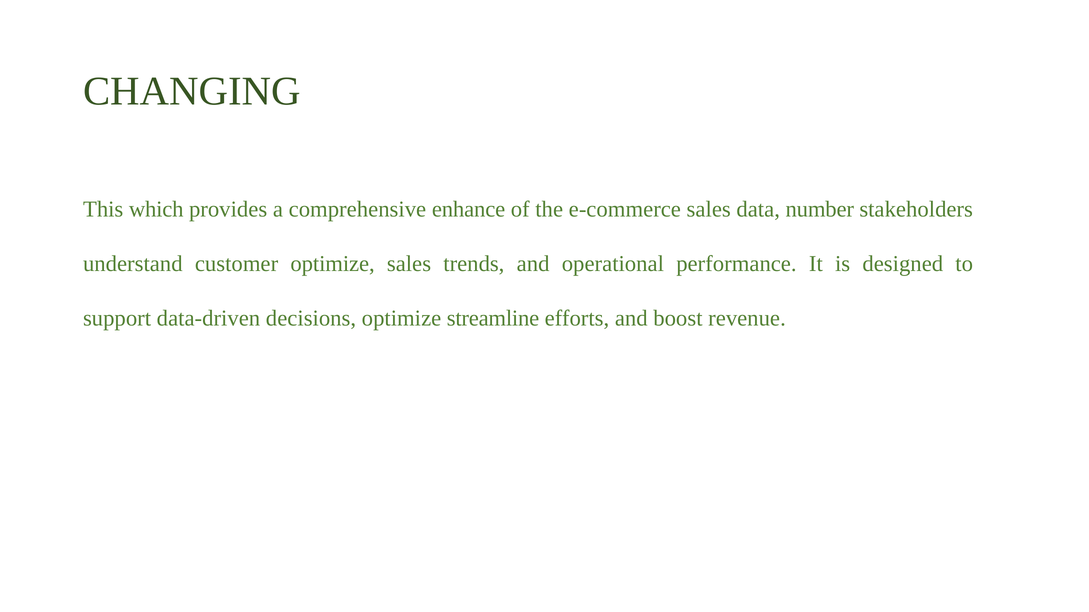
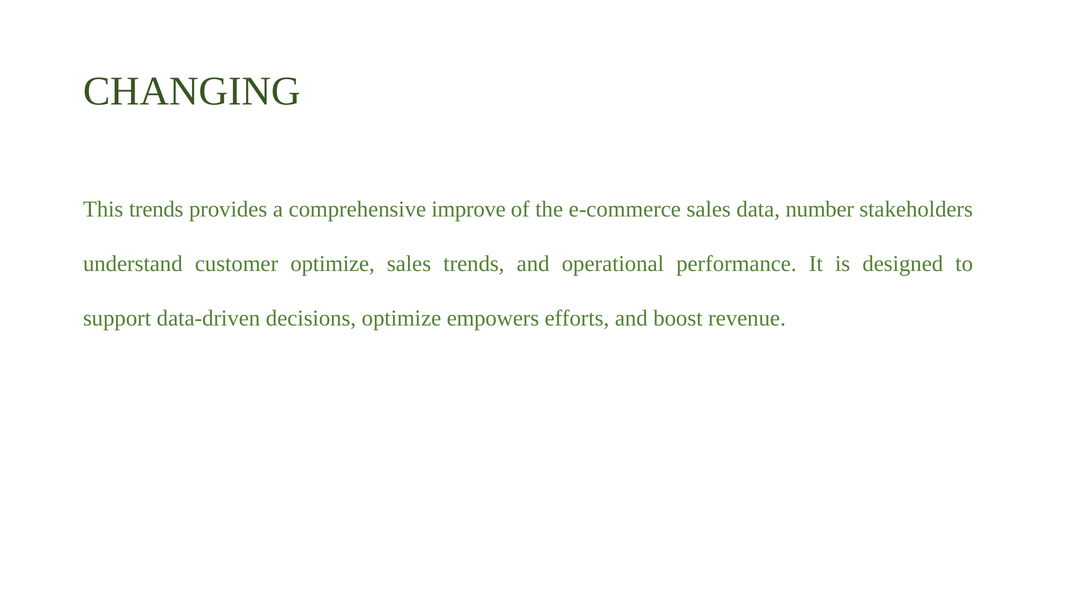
This which: which -> trends
enhance: enhance -> improve
streamline: streamline -> empowers
